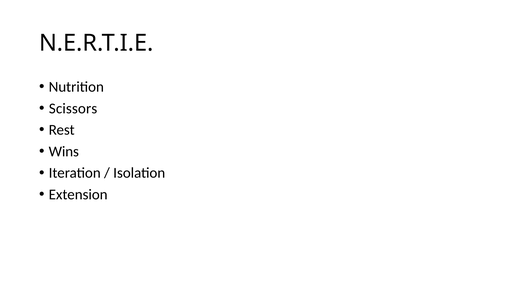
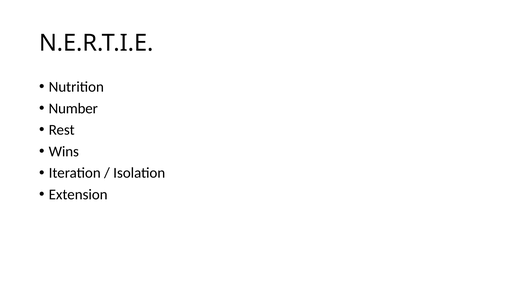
Scissors: Scissors -> Number
